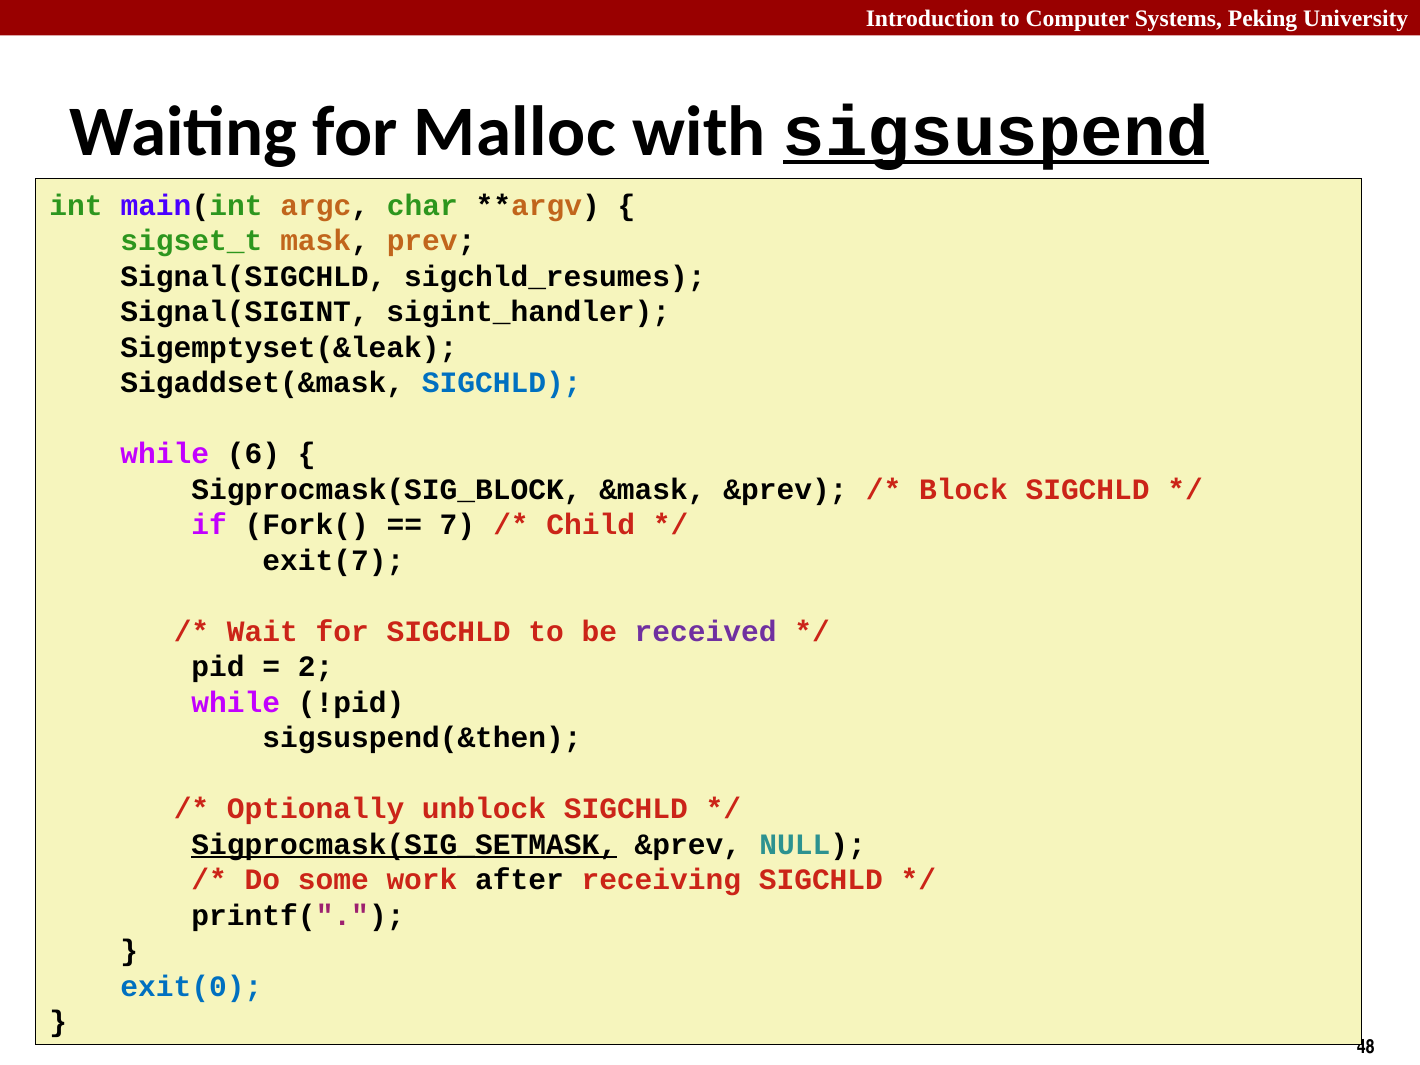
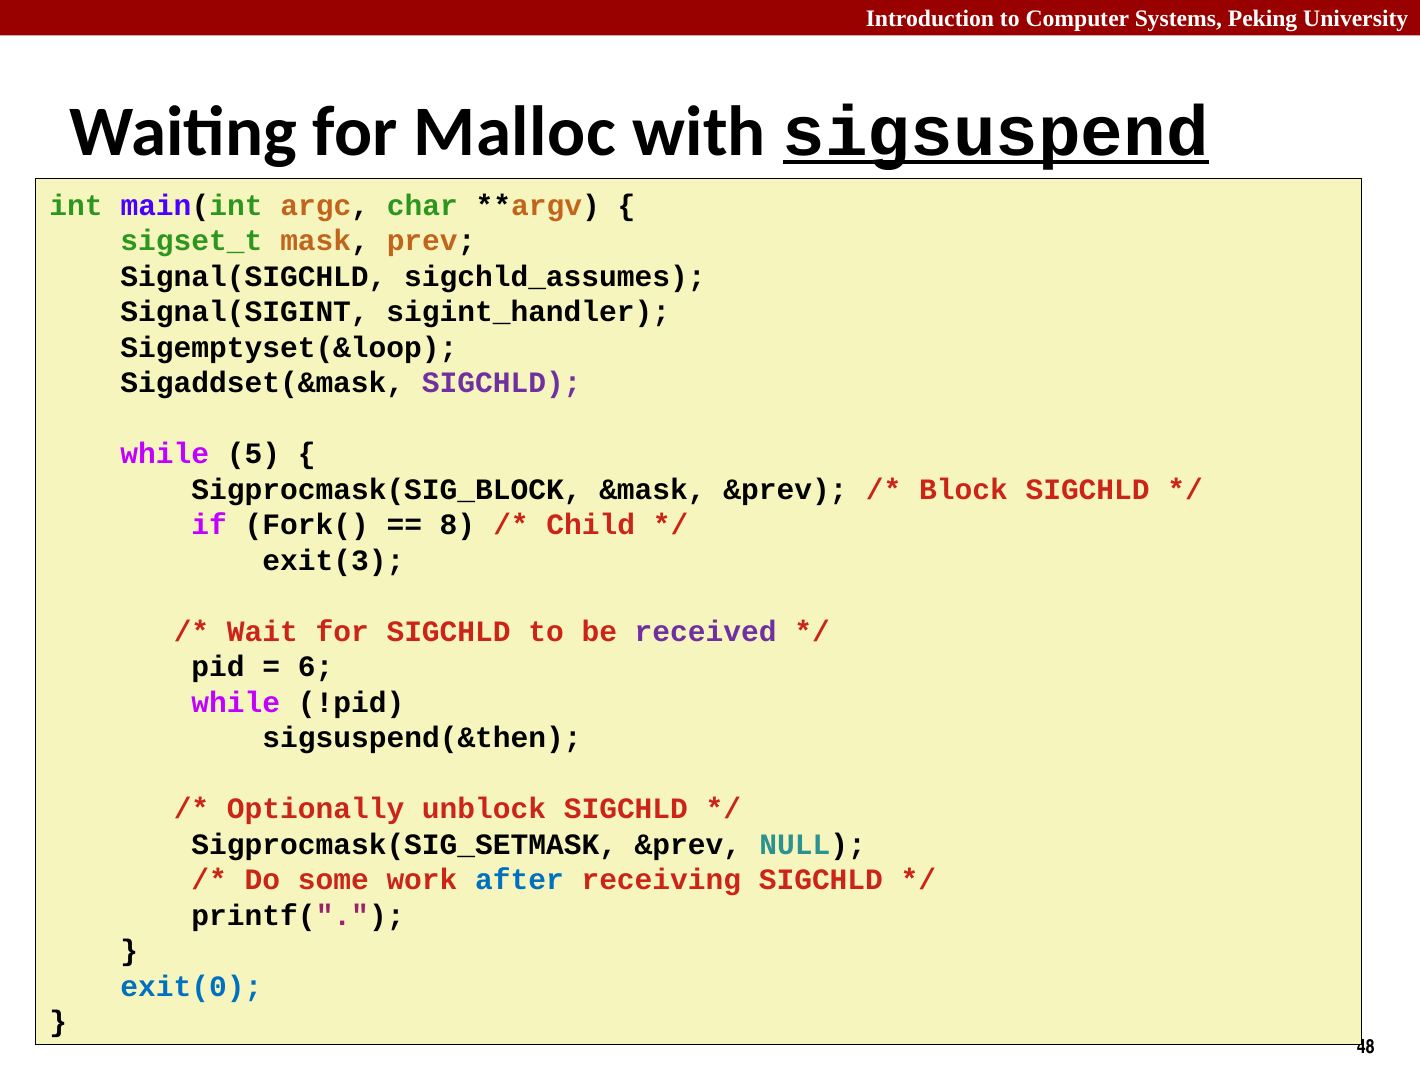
sigchld_resumes: sigchld_resumes -> sigchld_assumes
Sigemptyset(&leak: Sigemptyset(&leak -> Sigemptyset(&loop
SIGCHLD at (502, 383) colour: blue -> purple
6: 6 -> 5
7: 7 -> 8
exit(7: exit(7 -> exit(3
2: 2 -> 6
Sigprocmask(SIG_SETMASK underline: present -> none
after colour: black -> blue
